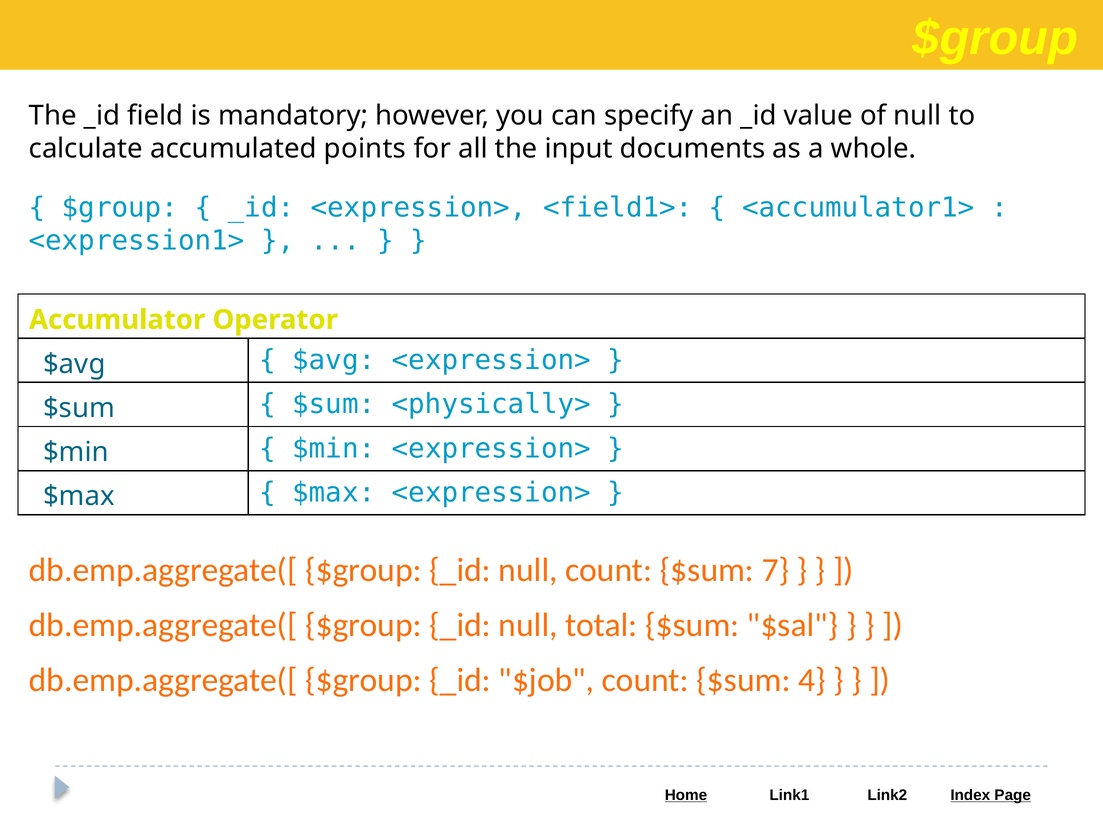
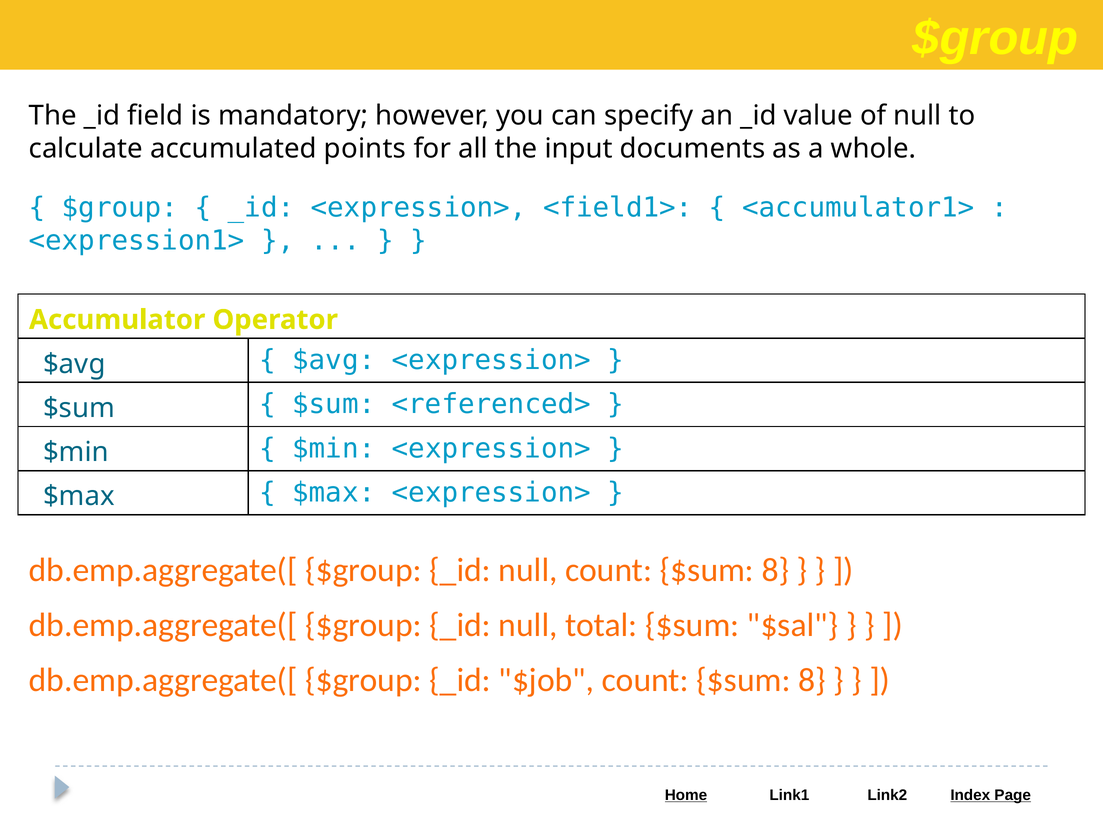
<physically>: <physically> -> <referenced>
null count $sum 7: 7 -> 8
$job count $sum 4: 4 -> 8
